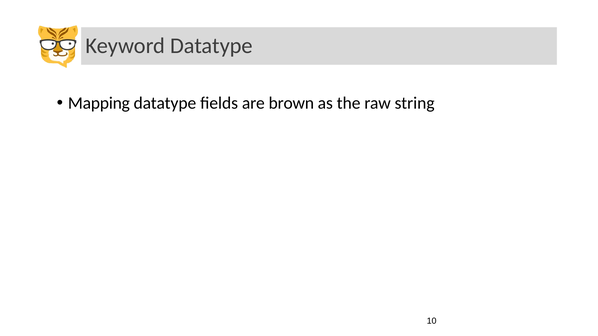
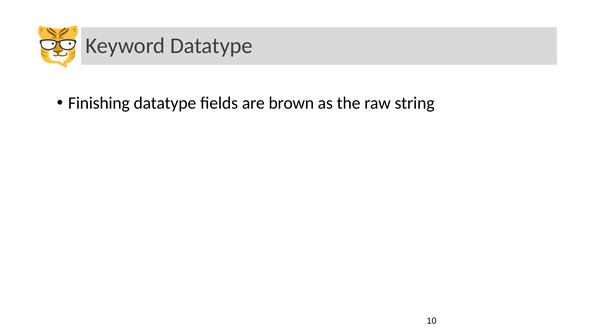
Mapping: Mapping -> Finishing
